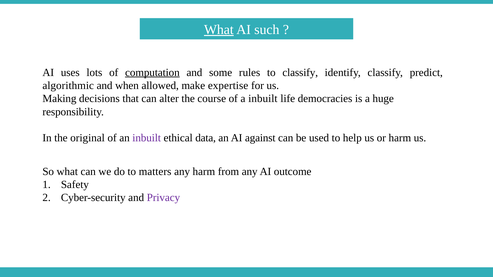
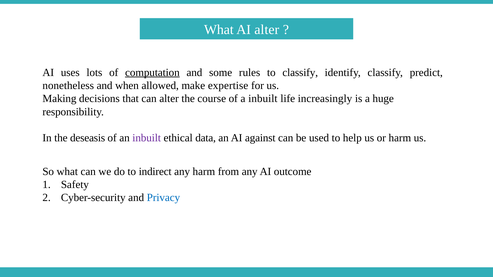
What at (219, 30) underline: present -> none
AI such: such -> alter
algorithmic: algorithmic -> nonetheless
democracies: democracies -> increasingly
original: original -> deseasis
matters: matters -> indirect
Privacy colour: purple -> blue
